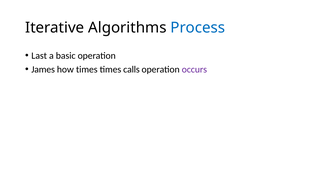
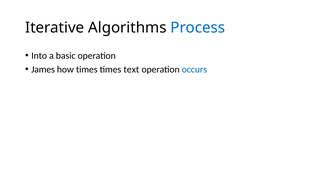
Last: Last -> Into
calls: calls -> text
occurs colour: purple -> blue
